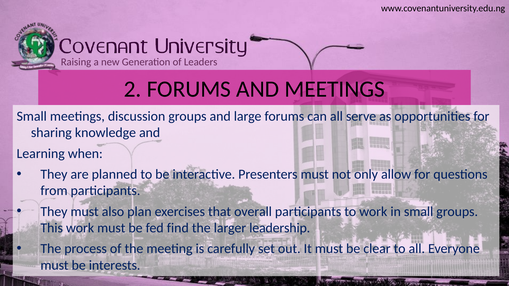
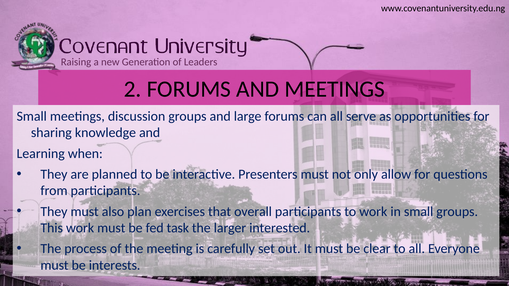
find: find -> task
leadership: leadership -> interested
